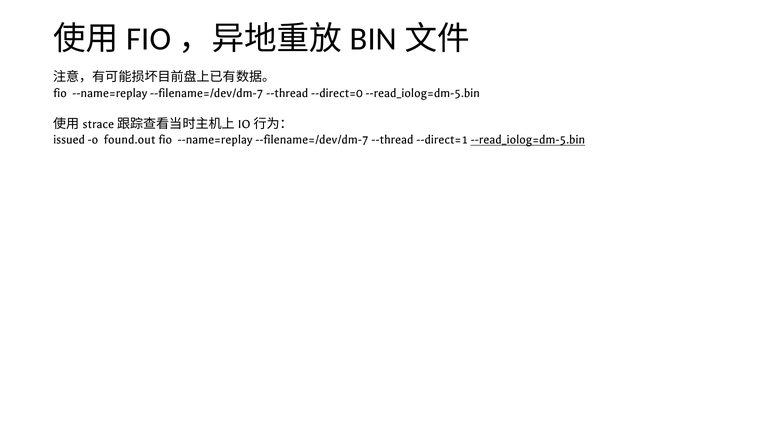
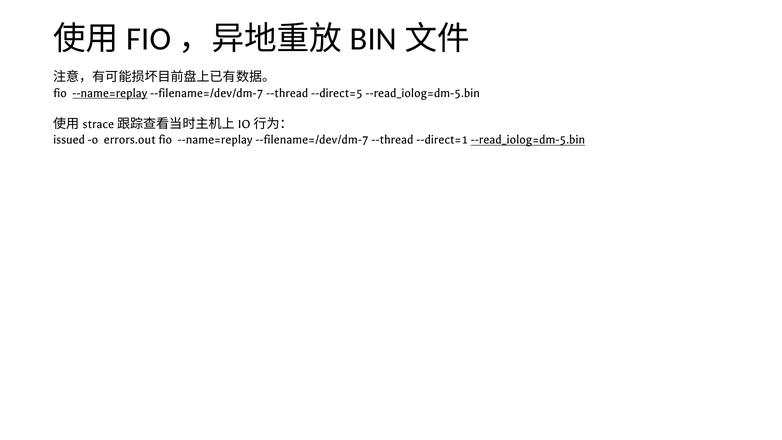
--name=replay at (110, 93) underline: none -> present
--direct=0: --direct=0 -> --direct=5
found.out: found.out -> errors.out
